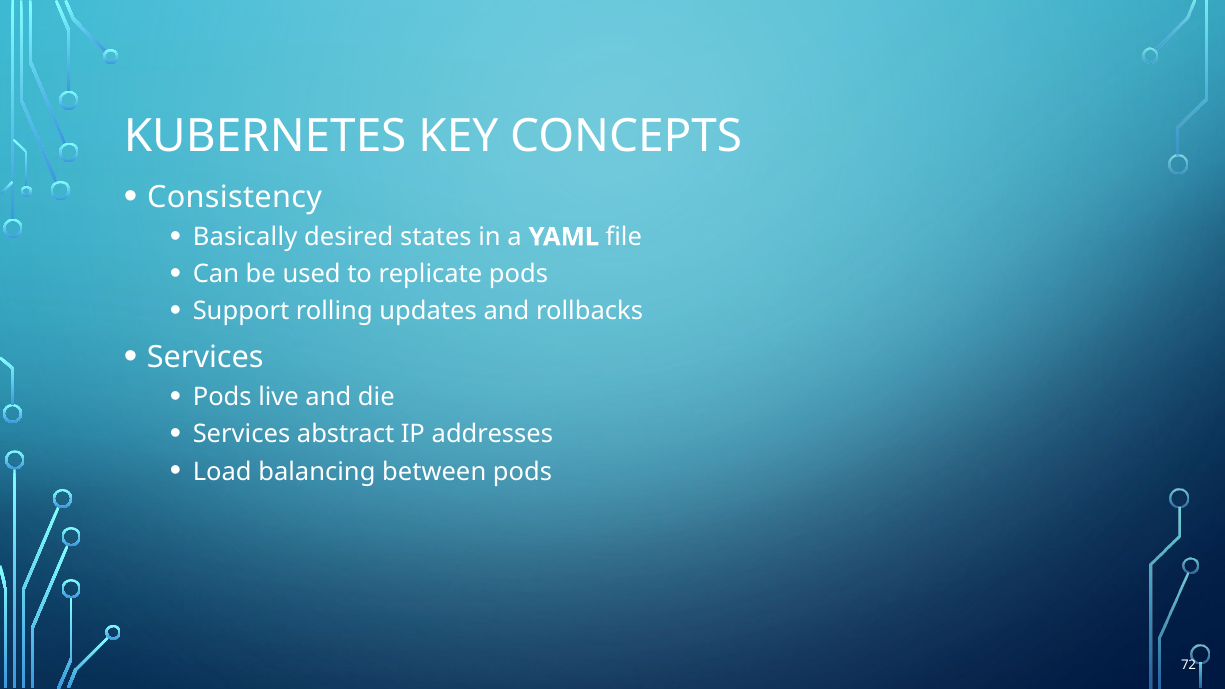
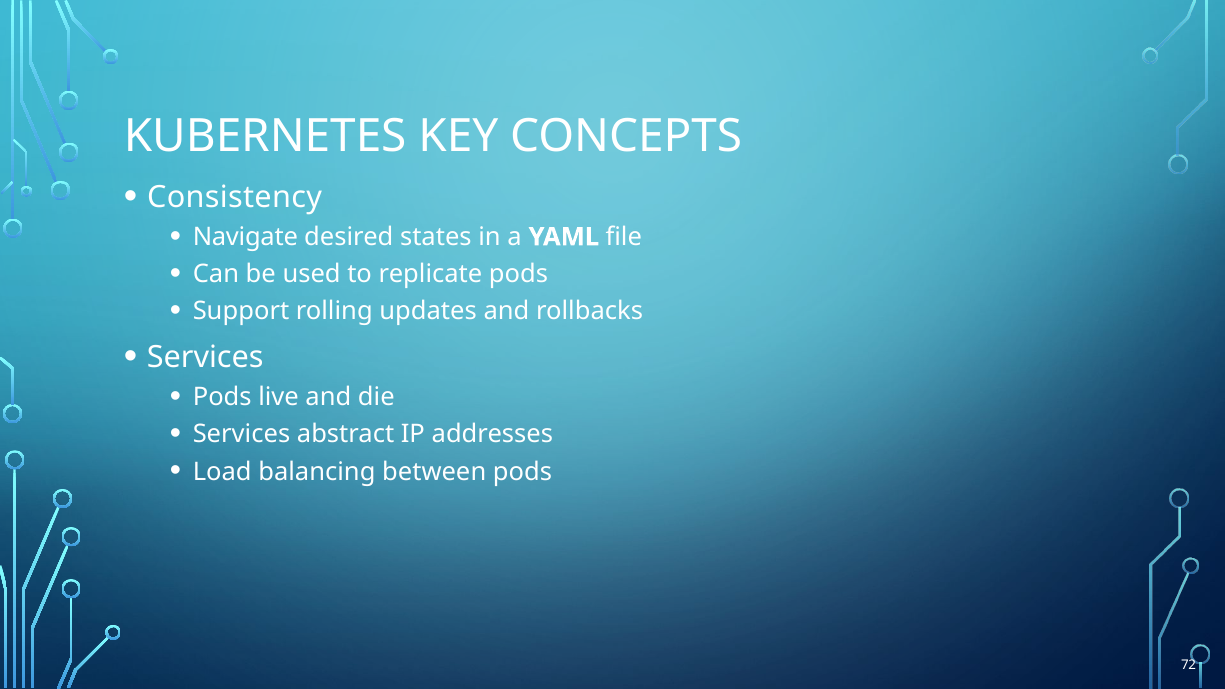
Basically: Basically -> Navigate
